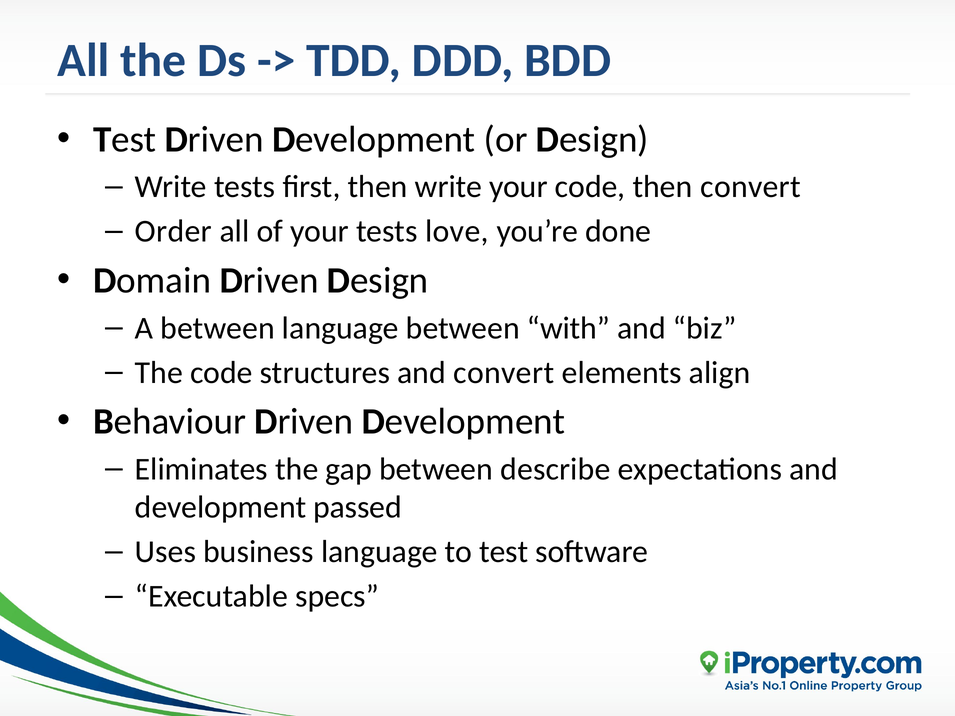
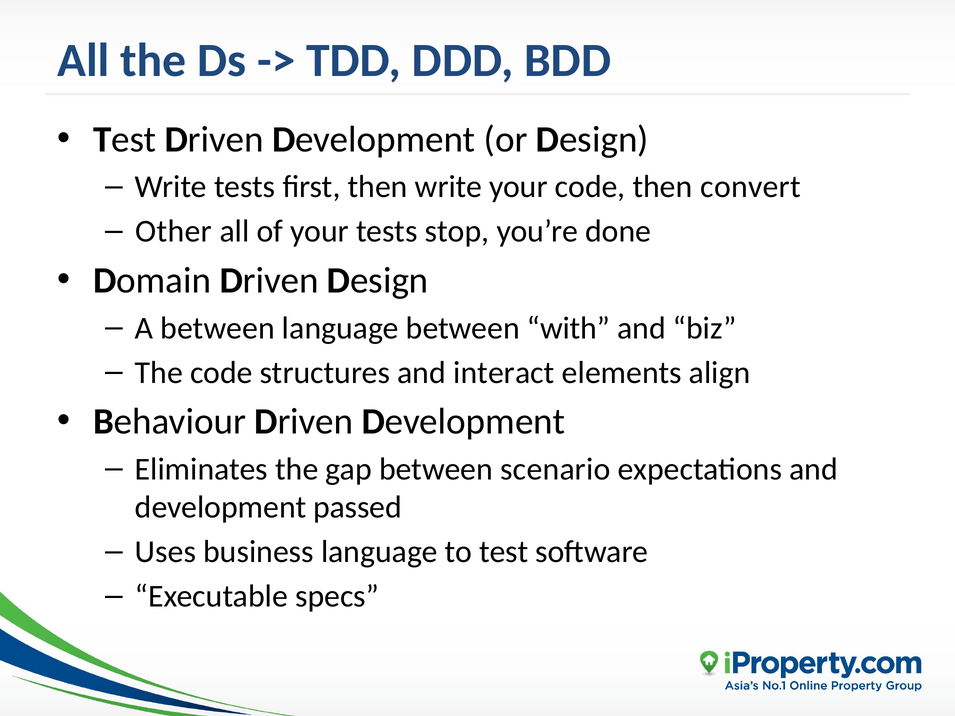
Order: Order -> Other
love: love -> stop
and convert: convert -> interact
describe: describe -> scenario
